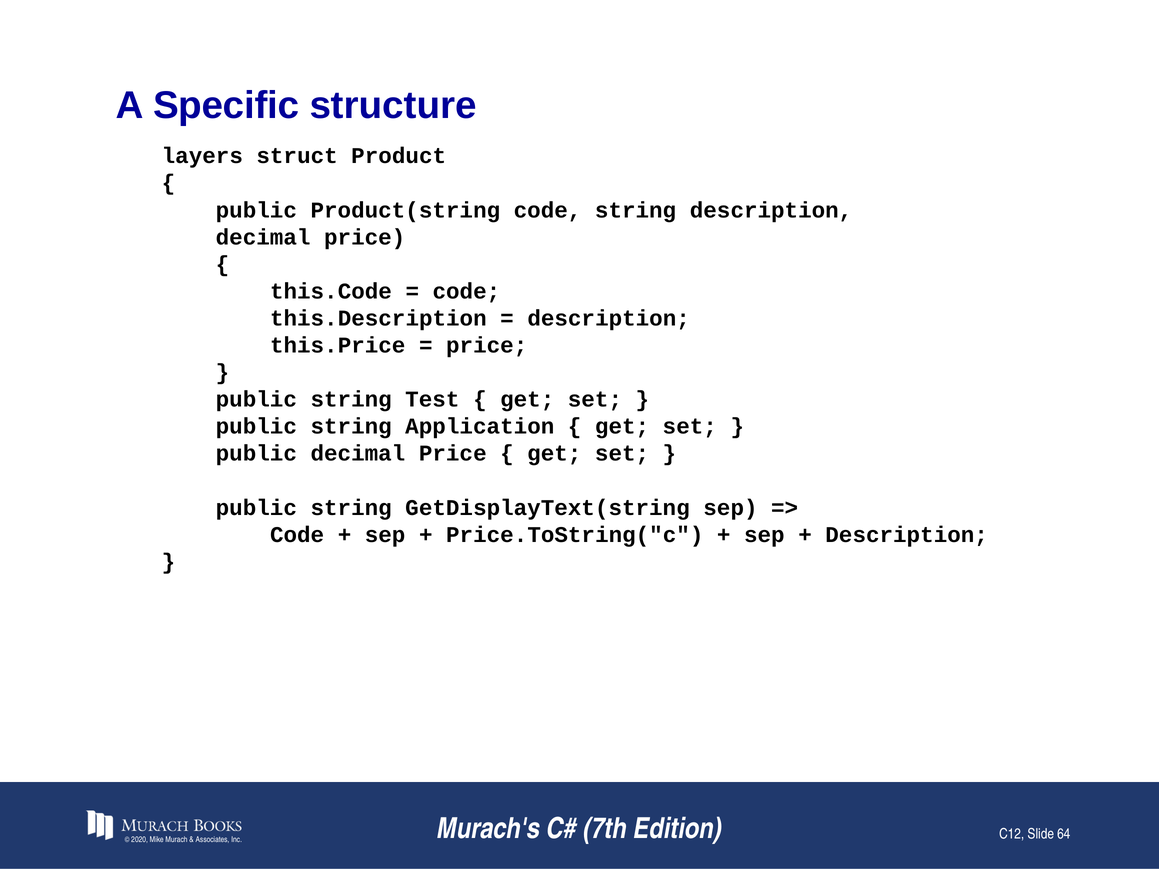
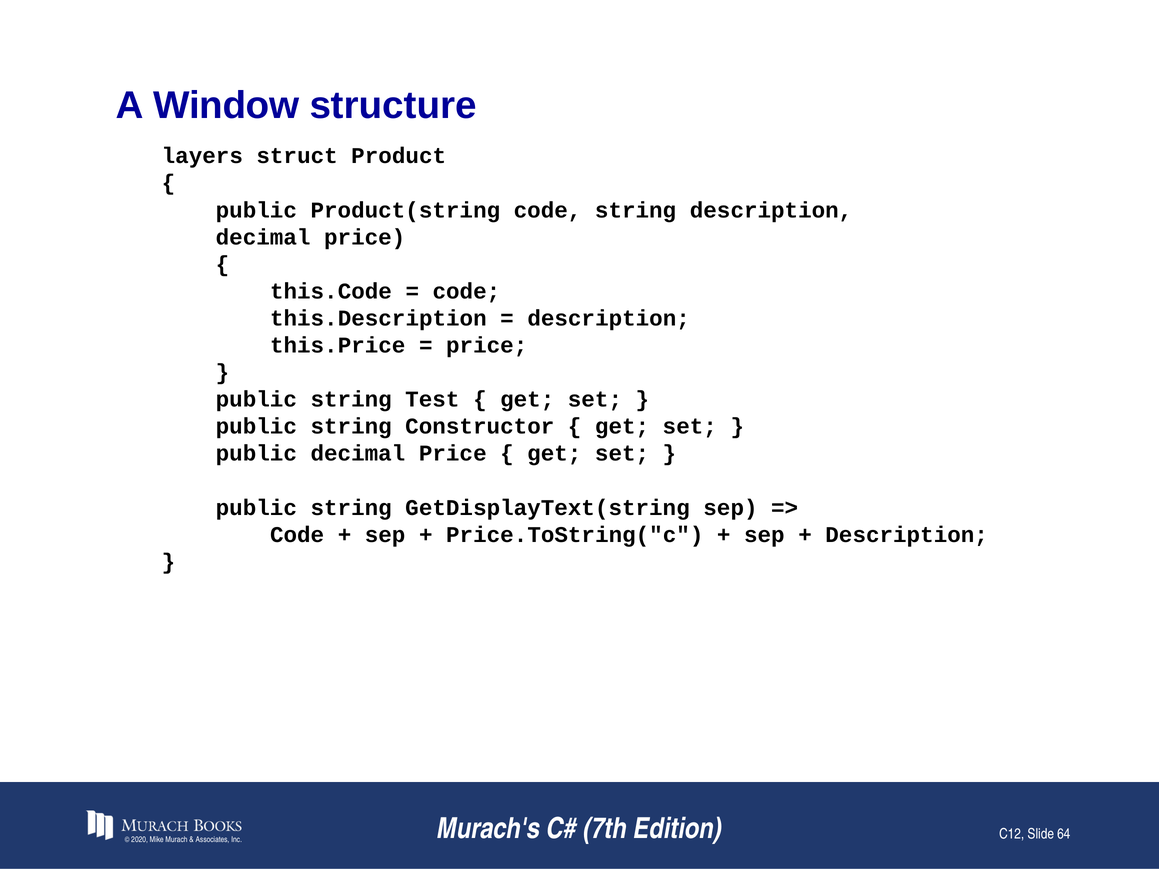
Specific: Specific -> Window
Application: Application -> Constructor
